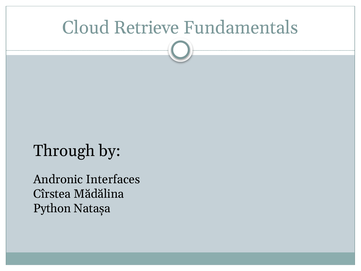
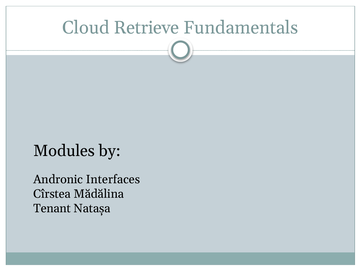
Through: Through -> Modules
Python: Python -> Tenant
